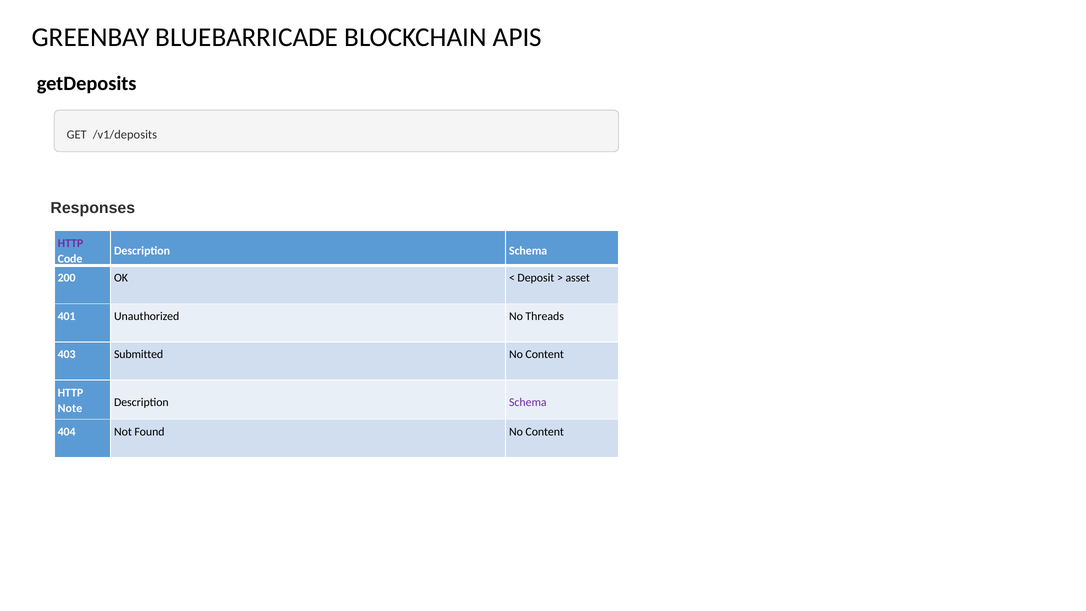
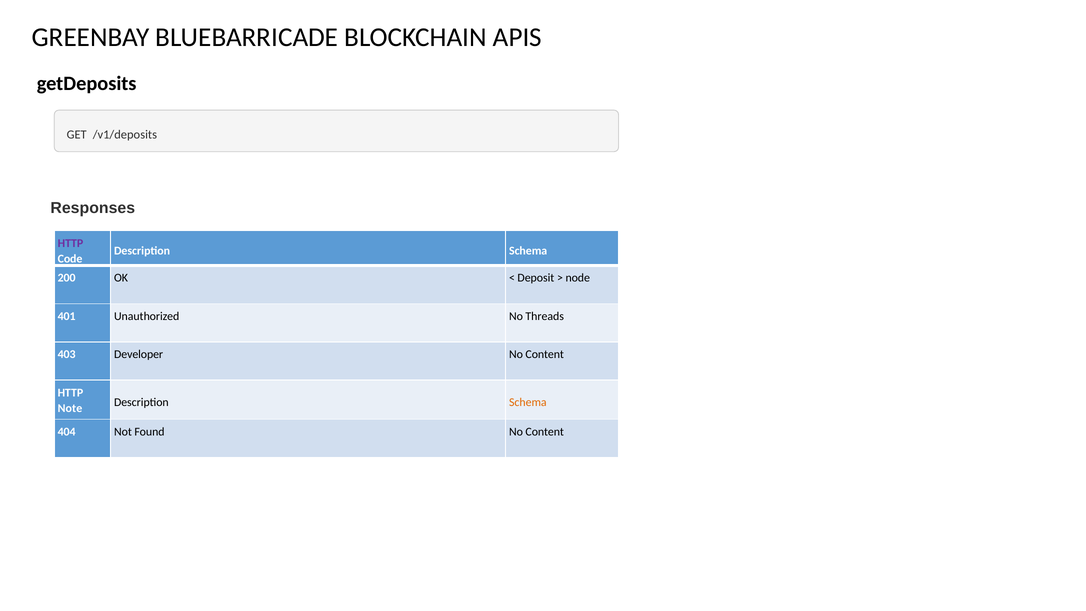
asset: asset -> node
Submitted: Submitted -> Developer
Schema at (528, 402) colour: purple -> orange
